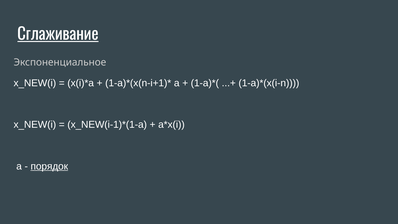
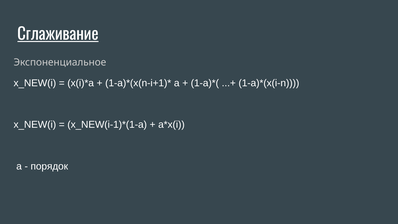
порядок underline: present -> none
